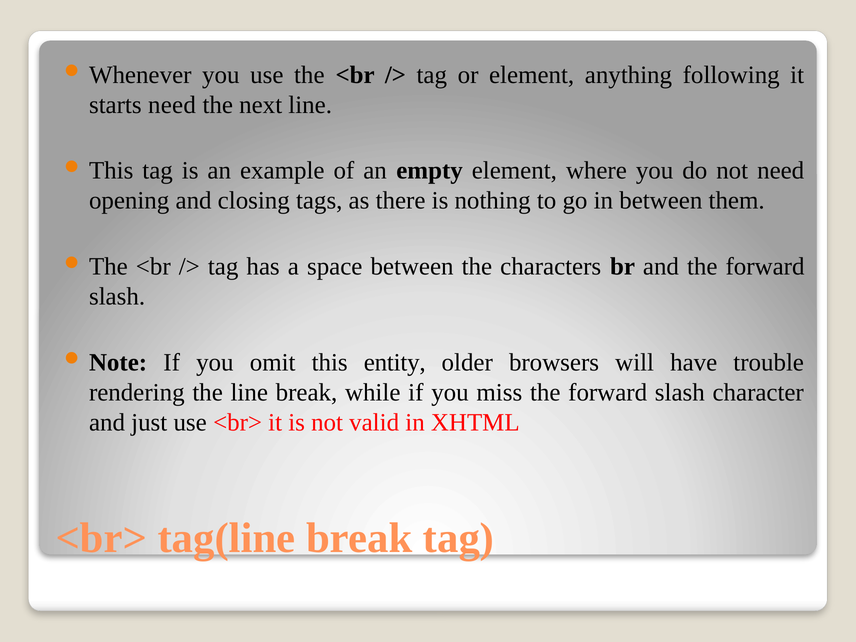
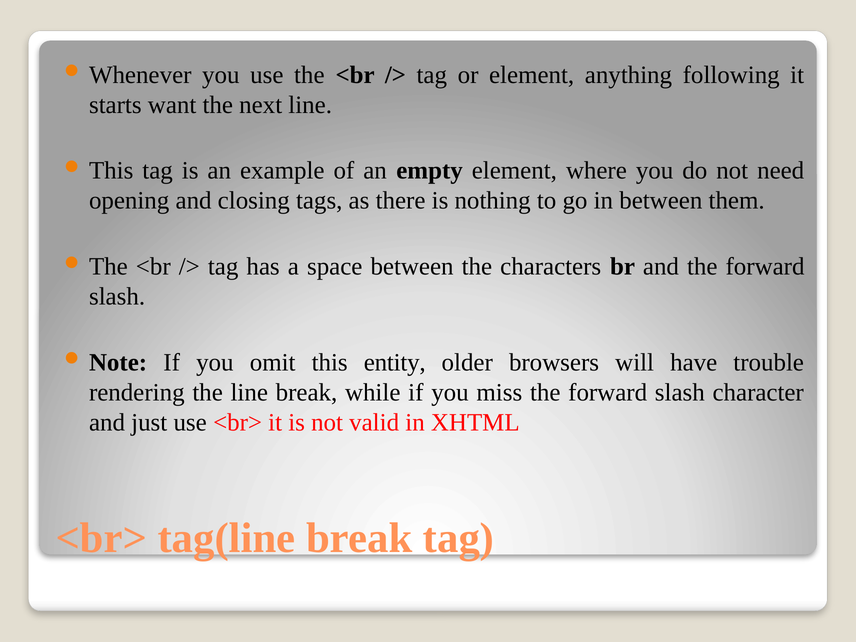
starts need: need -> want
